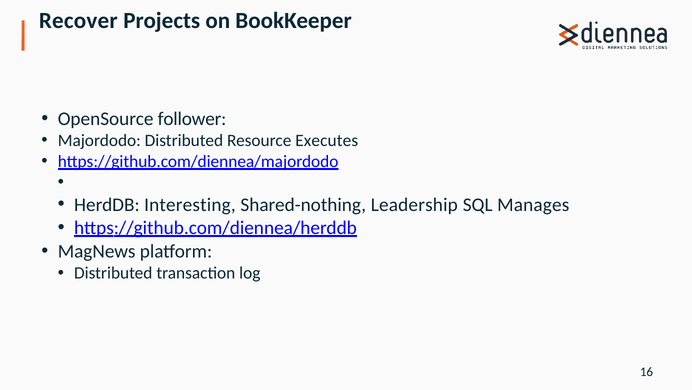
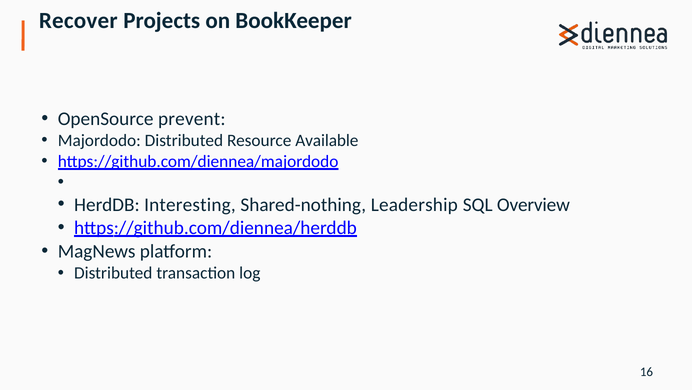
follower: follower -> prevent
Executes: Executes -> Available
Manages: Manages -> Overview
